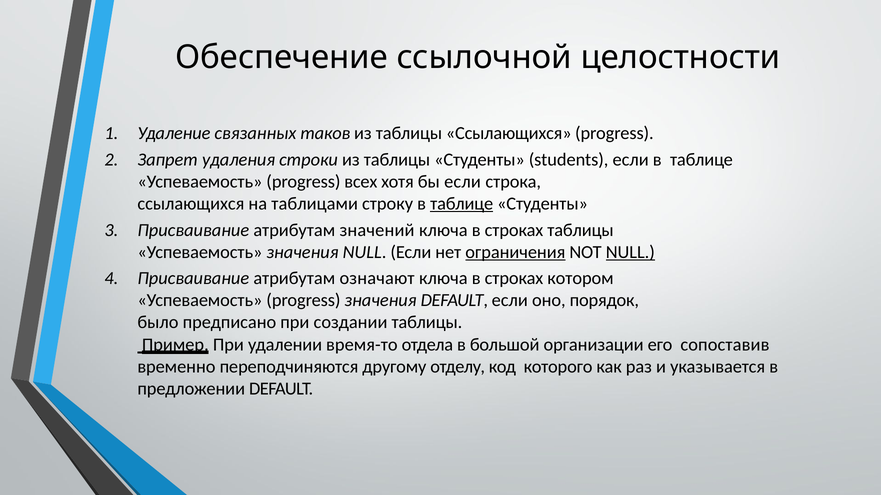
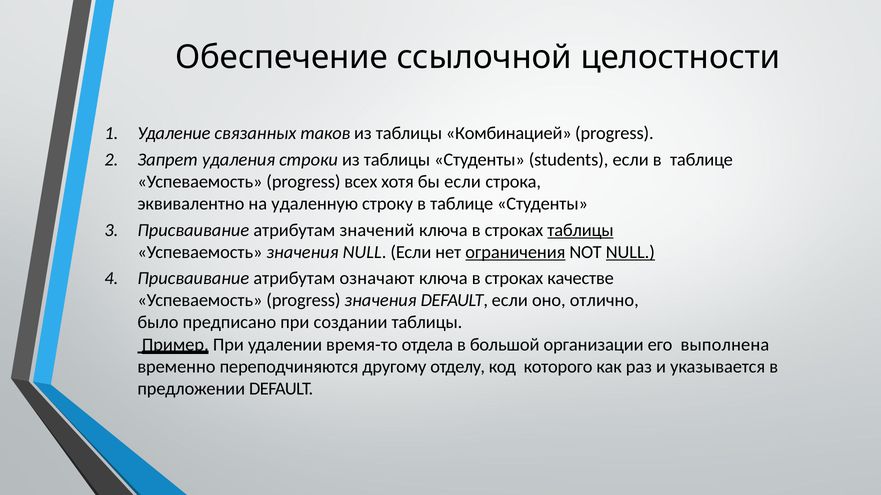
таблицы Ссылающихся: Ссылающихся -> Комбинацией
ссылающихся at (191, 204): ссылающихся -> эквивалентно
таблицами: таблицами -> удаленную
таблице at (462, 204) underline: present -> none
таблицы at (580, 230) underline: none -> present
котором: котором -> качестве
порядок: порядок -> отлично
сопоставив: сопоставив -> выполнена
